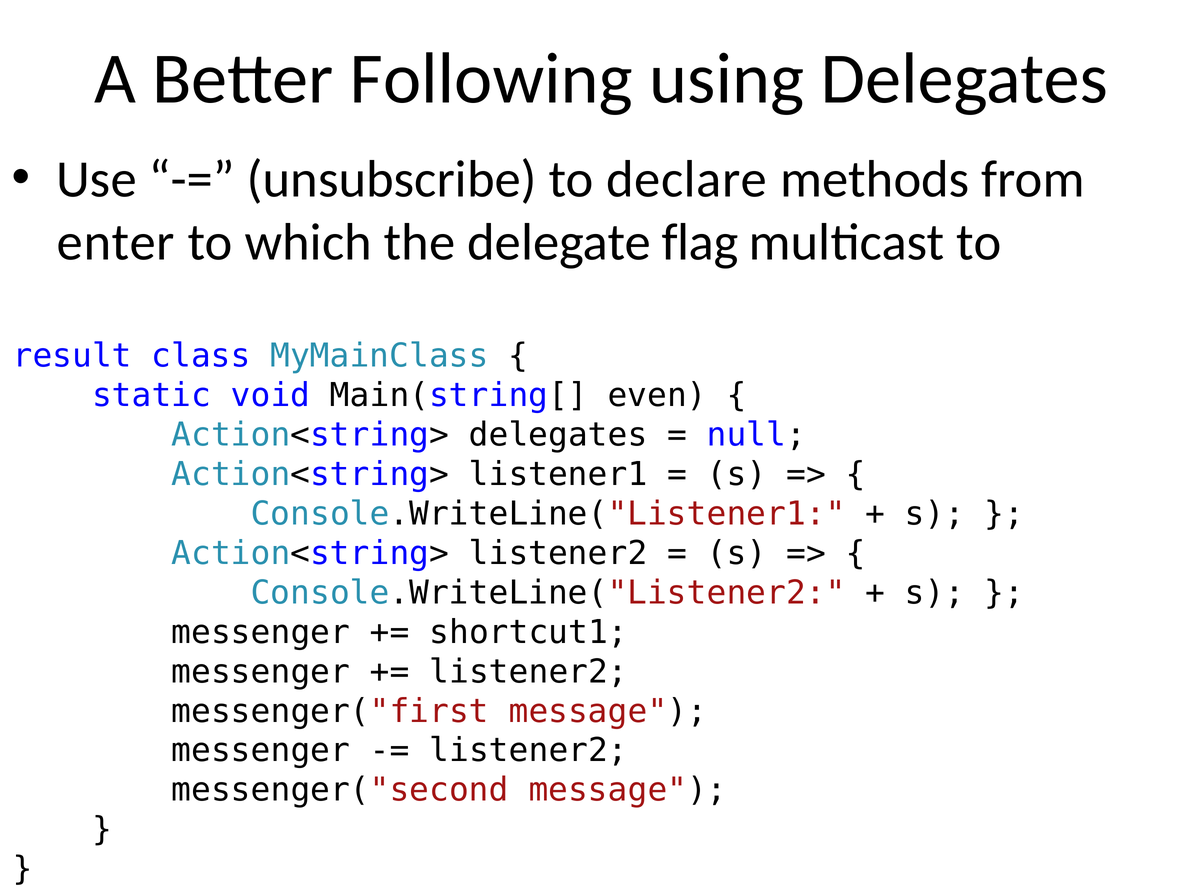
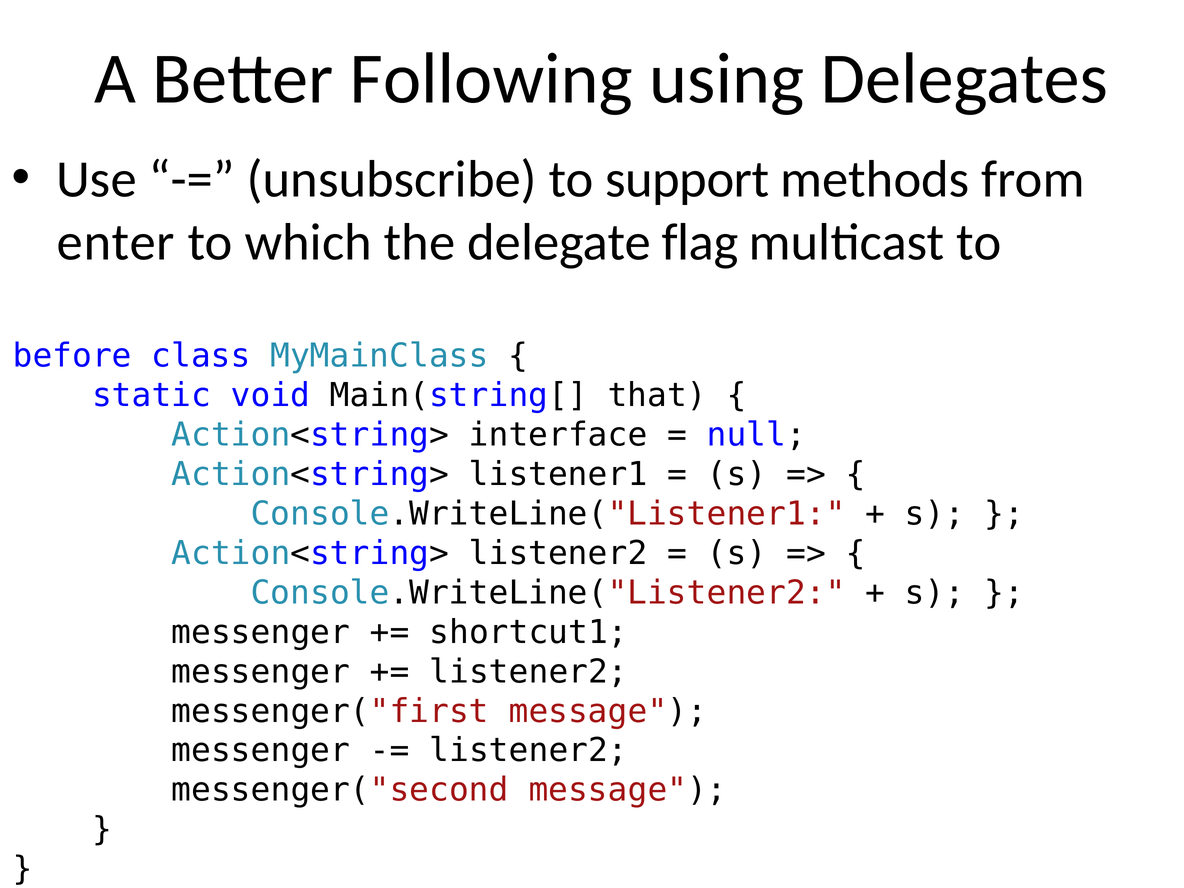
declare: declare -> support
result: result -> before
even: even -> that
Action<string> delegates: delegates -> interface
